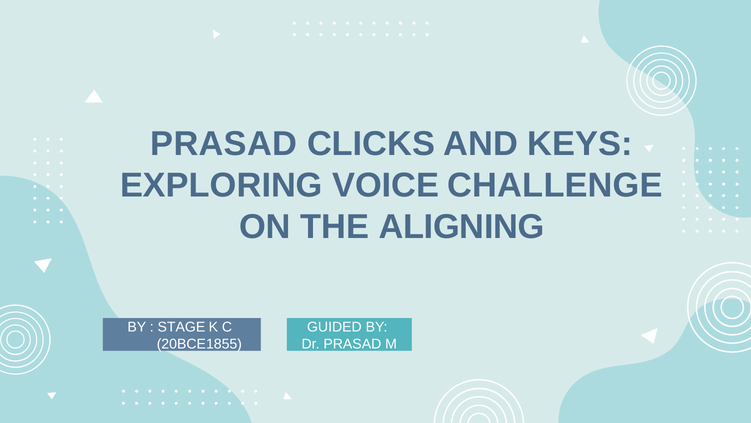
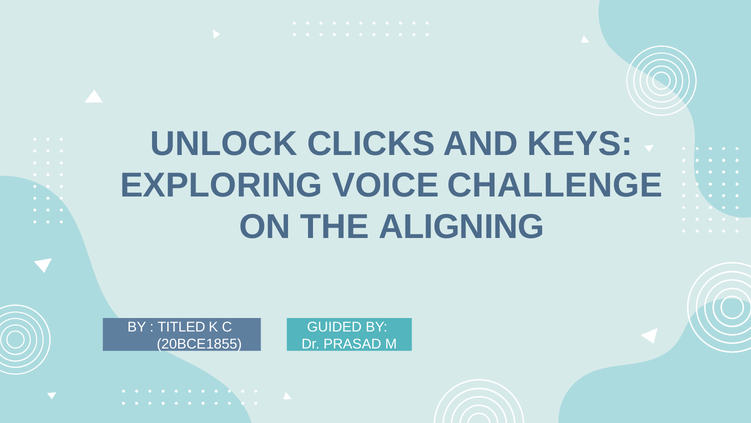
PRASAD at (224, 144): PRASAD -> UNLOCK
STAGE: STAGE -> TITLED
